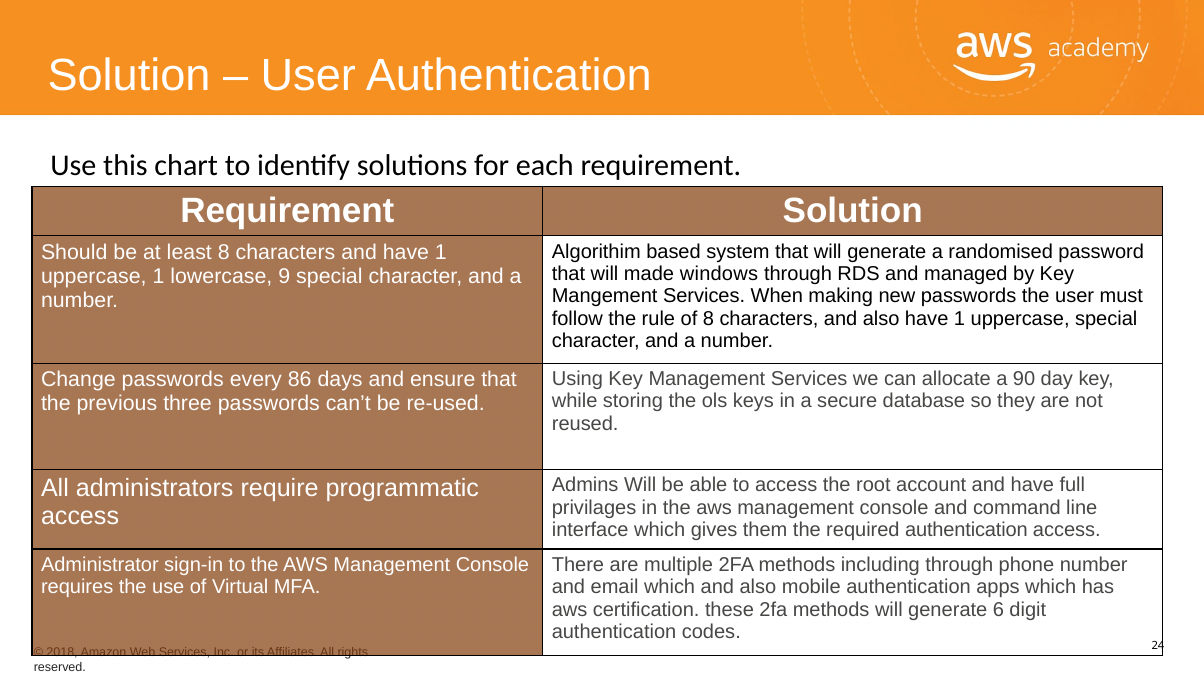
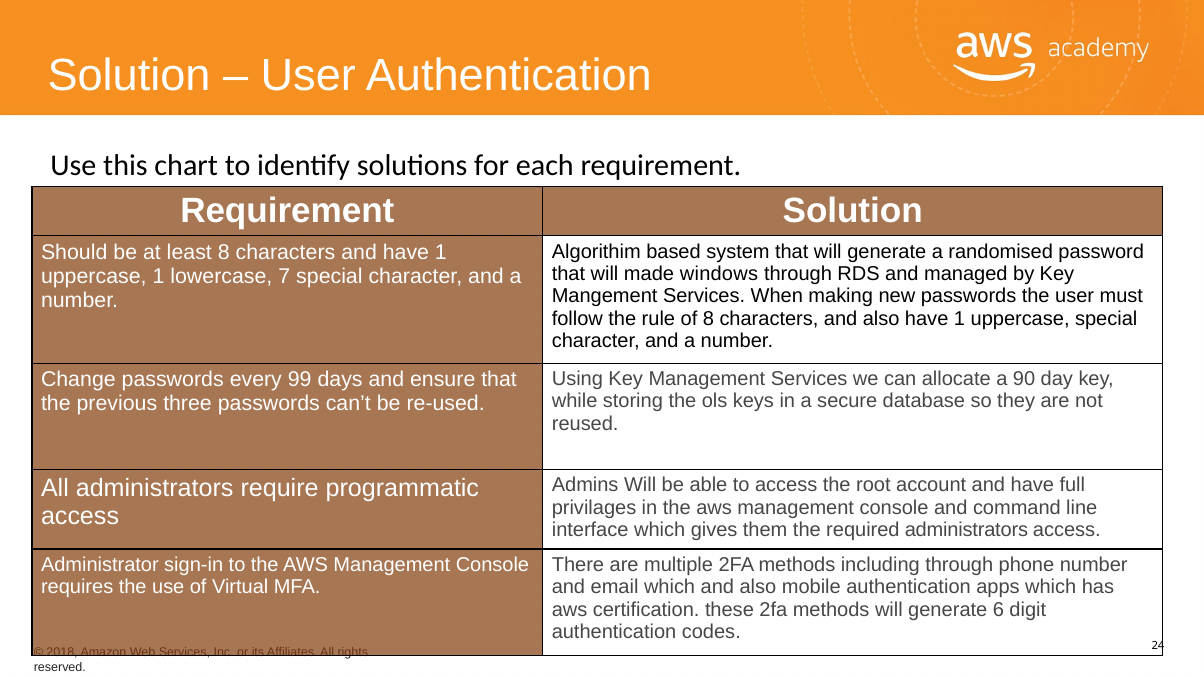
9: 9 -> 7
86: 86 -> 99
required authentication: authentication -> administrators
